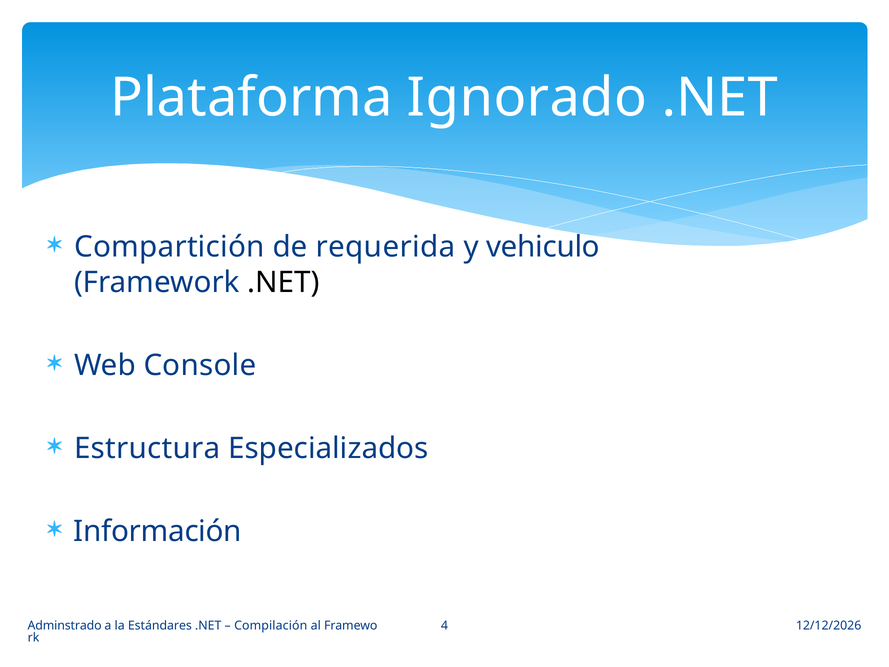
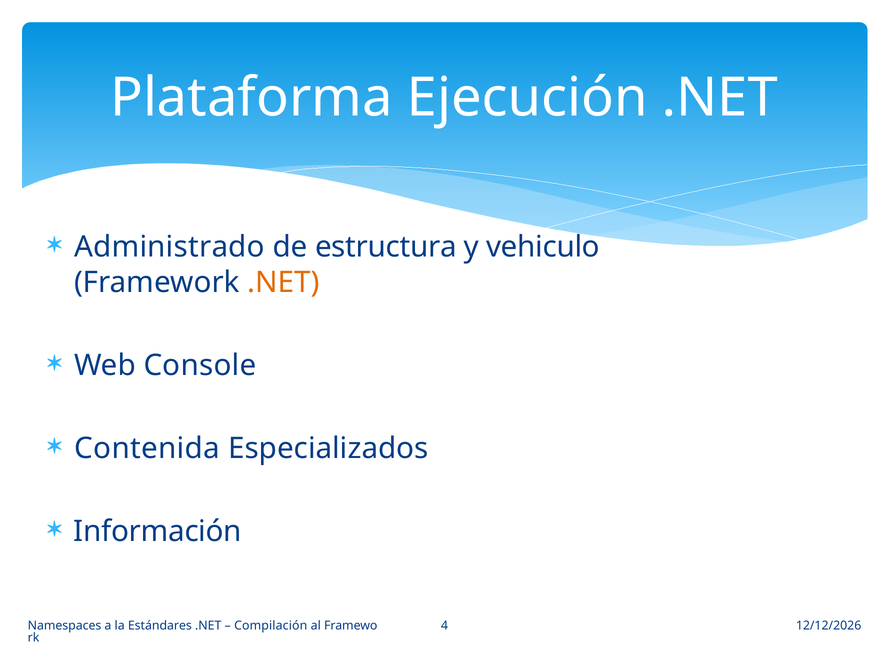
Ignorado: Ignorado -> Ejecución
Compartición: Compartición -> Administrado
requerida: requerida -> estructura
.NET at (284, 283) colour: black -> orange
Estructura: Estructura -> Contenida
Adminstrado: Adminstrado -> Namespaces
